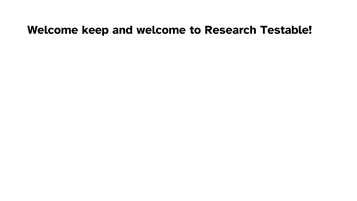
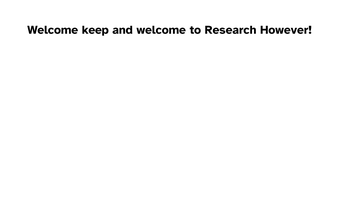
Testable: Testable -> However
